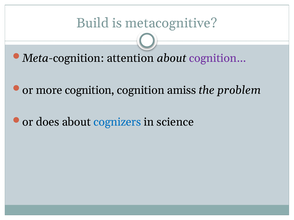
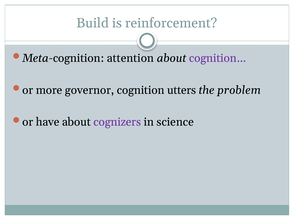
metacognitive: metacognitive -> reinforcement
more cognition: cognition -> governor
amiss: amiss -> utters
does: does -> have
cognizers colour: blue -> purple
